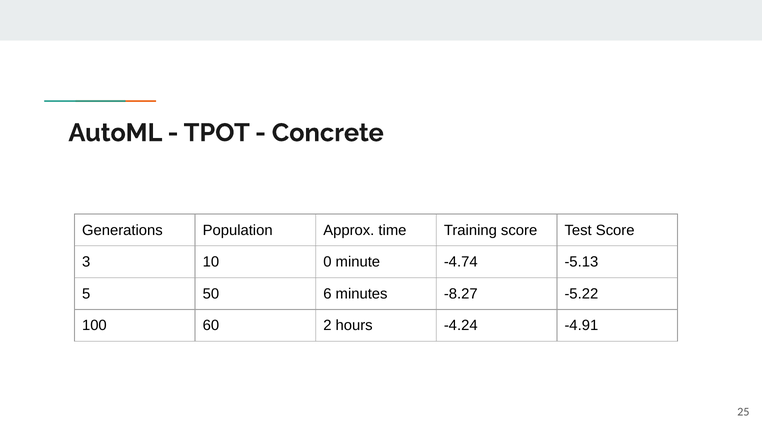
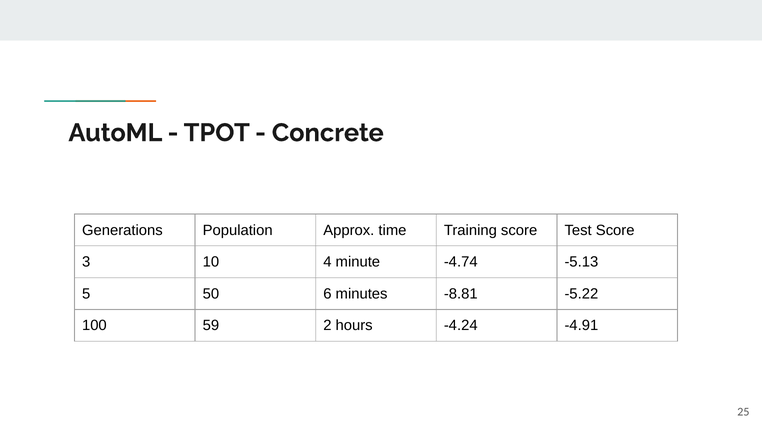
0: 0 -> 4
-8.27: -8.27 -> -8.81
60: 60 -> 59
